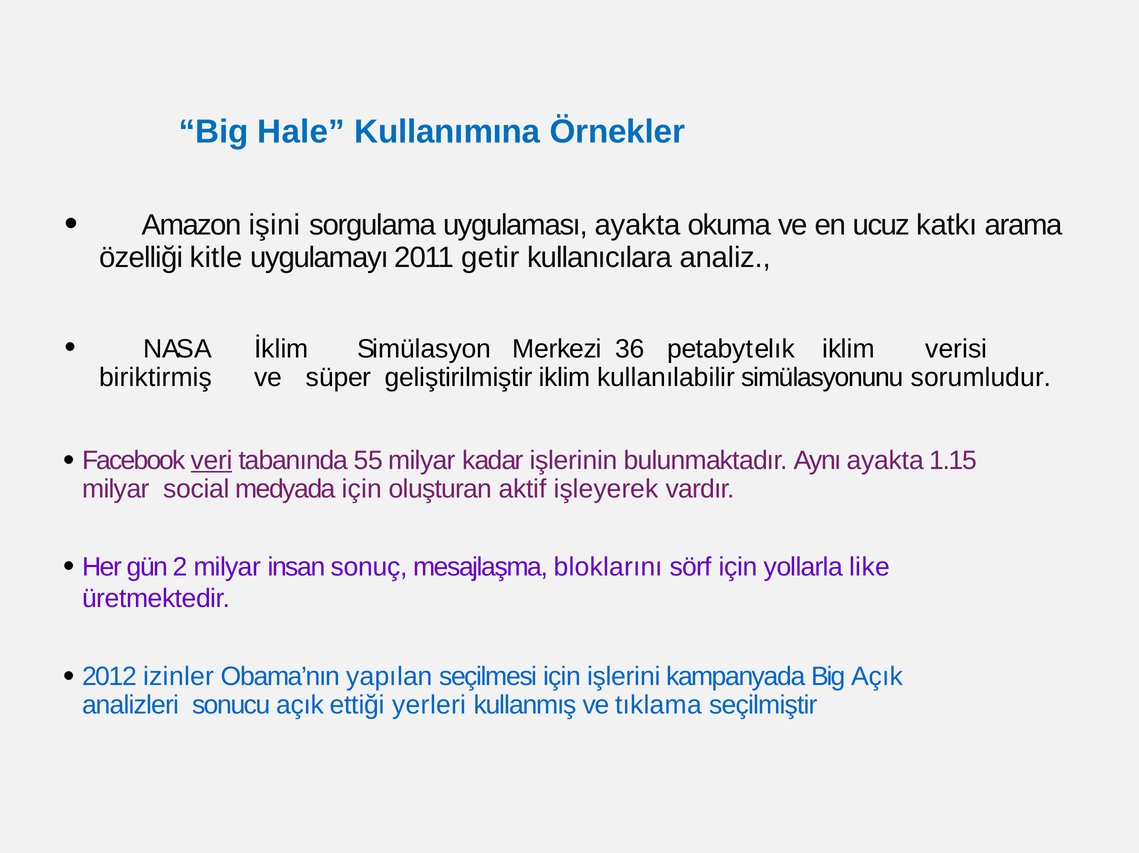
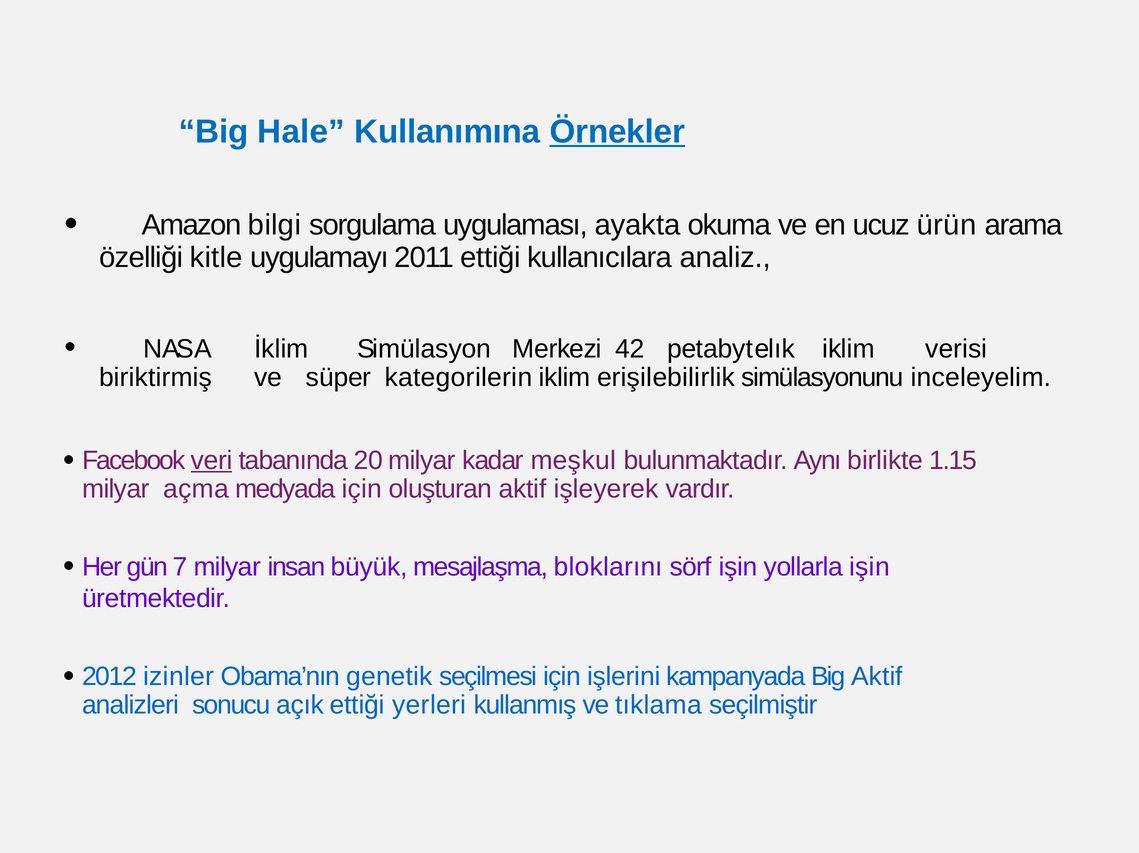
Örnekler underline: none -> present
işini: işini -> bilgi
katkı: katkı -> ürün
2011 getir: getir -> ettiği
36: 36 -> 42
geliştirilmiştir: geliştirilmiştir -> kategorilerin
kullanılabilir: kullanılabilir -> erişilebilirlik
sorumludur: sorumludur -> inceleyelim
55: 55 -> 20
işlerinin: işlerinin -> meşkul
Aynı ayakta: ayakta -> birlikte
social: social -> açma
2: 2 -> 7
sonuç: sonuç -> büyük
sörf için: için -> işin
yollarla like: like -> işin
yapılan: yapılan -> genetik
Big Açık: Açık -> Aktif
